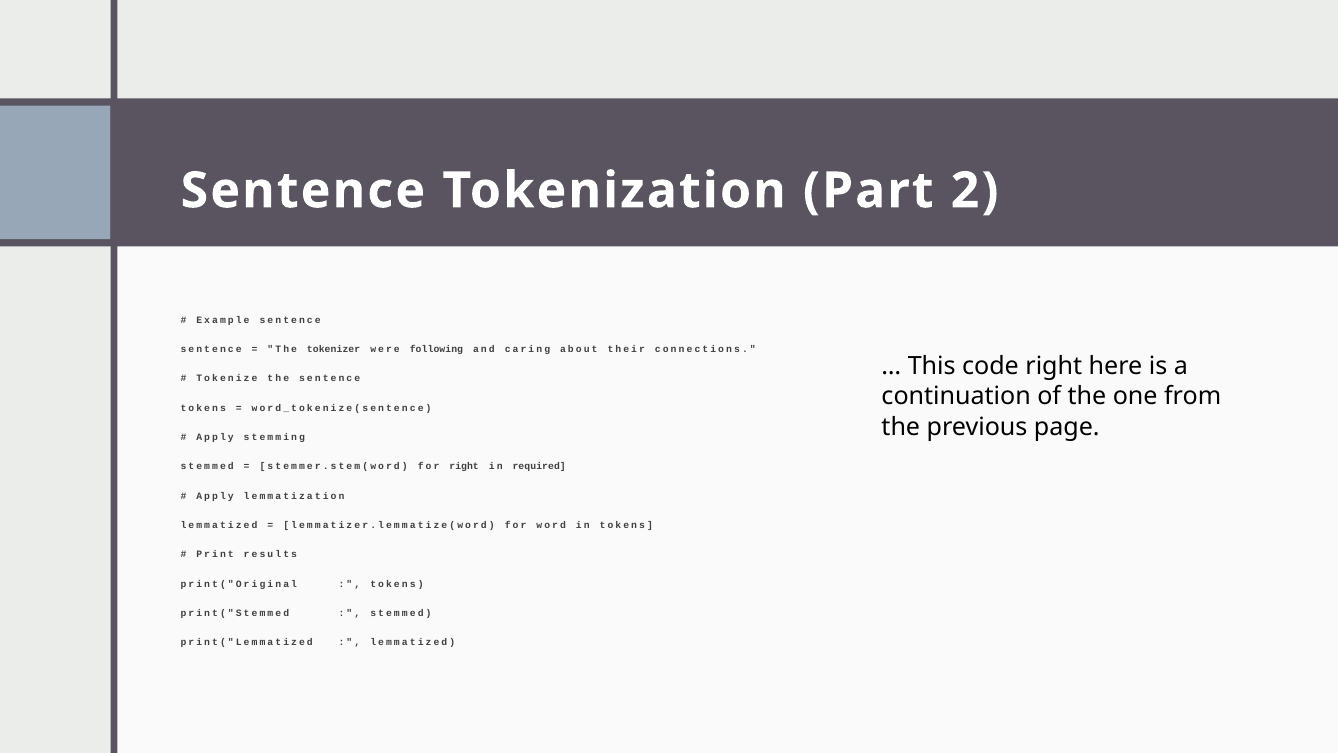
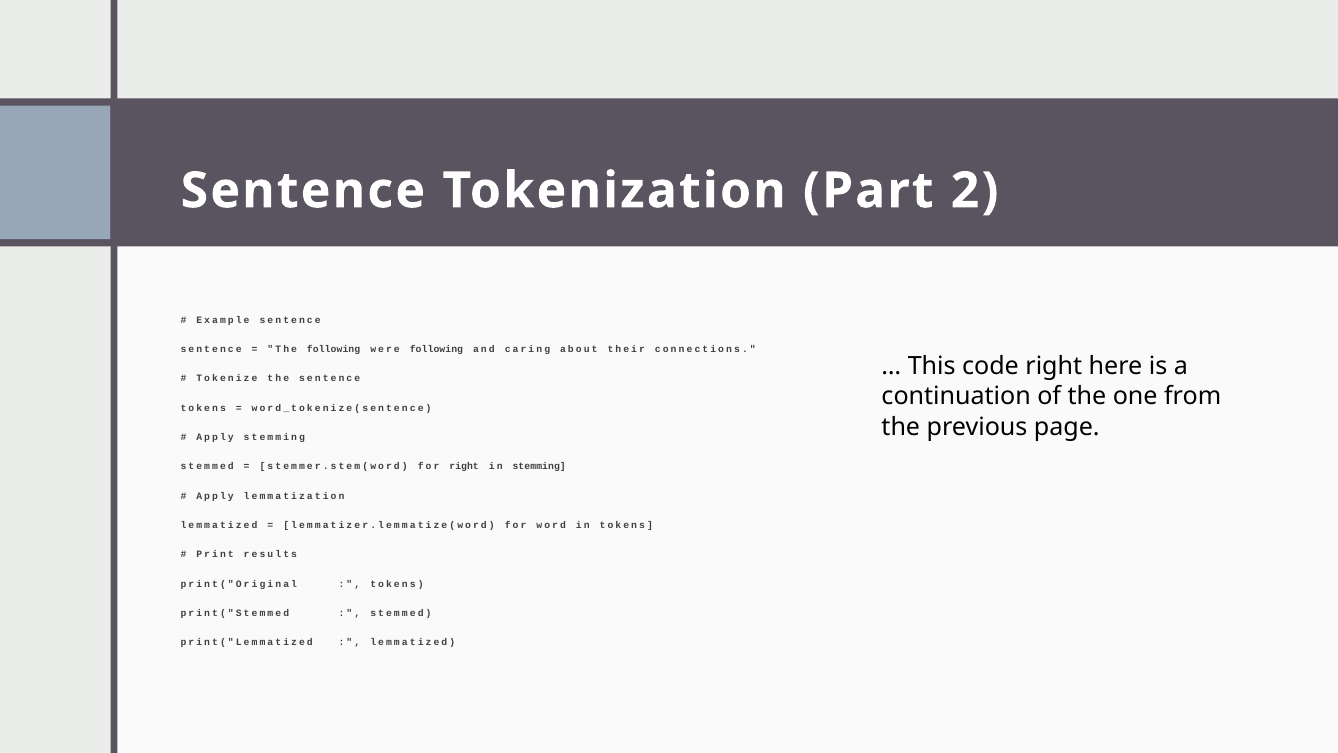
The tokenizer: tokenizer -> following
in required: required -> stemming
